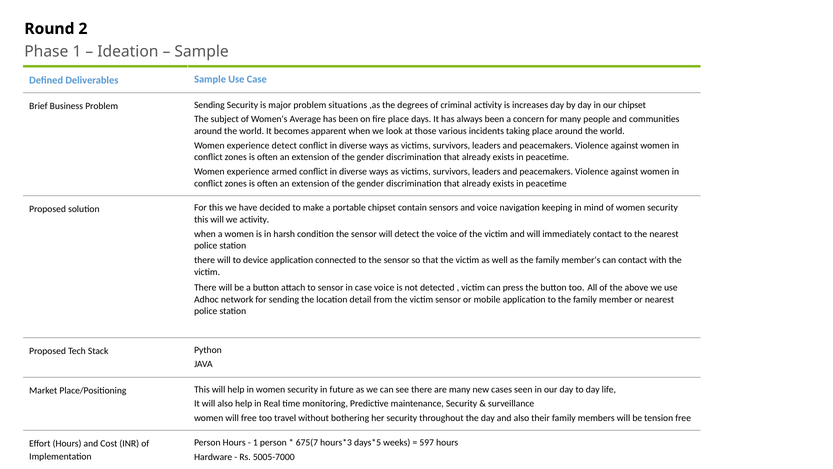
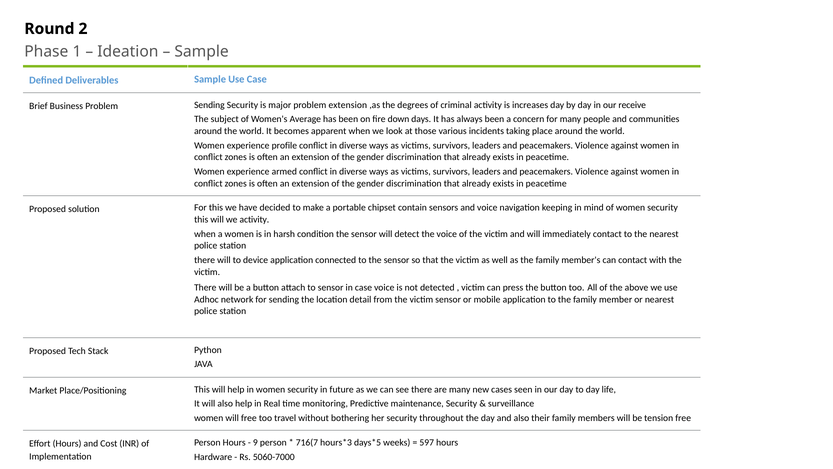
problem situations: situations -> extension
our chipset: chipset -> receive
fire place: place -> down
experience detect: detect -> profile
1 at (255, 442): 1 -> 9
675(7: 675(7 -> 716(7
5005-7000: 5005-7000 -> 5060-7000
